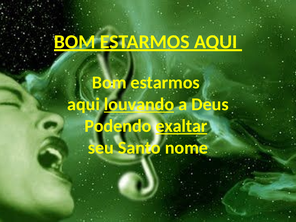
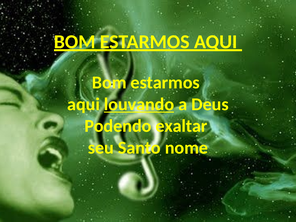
exaltar underline: present -> none
